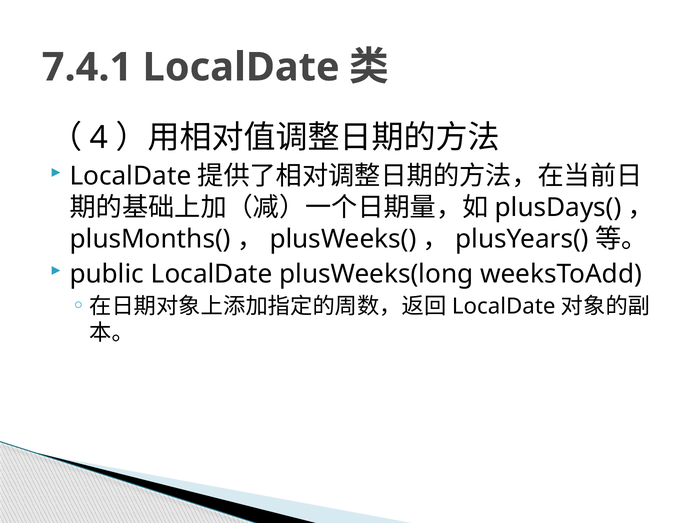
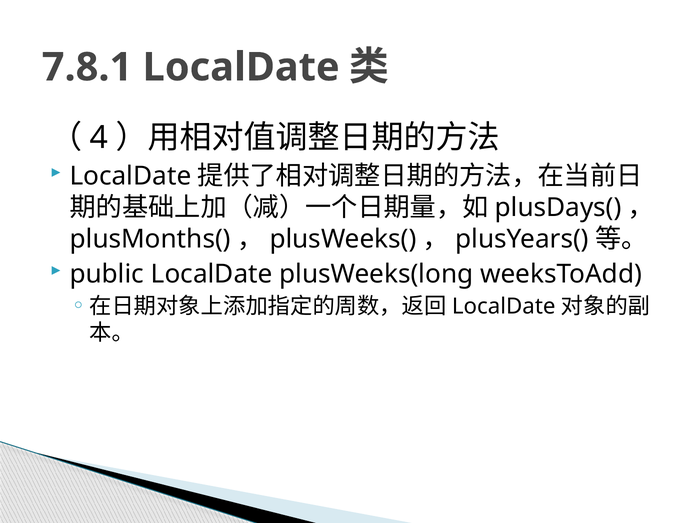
7.4.1: 7.4.1 -> 7.8.1
